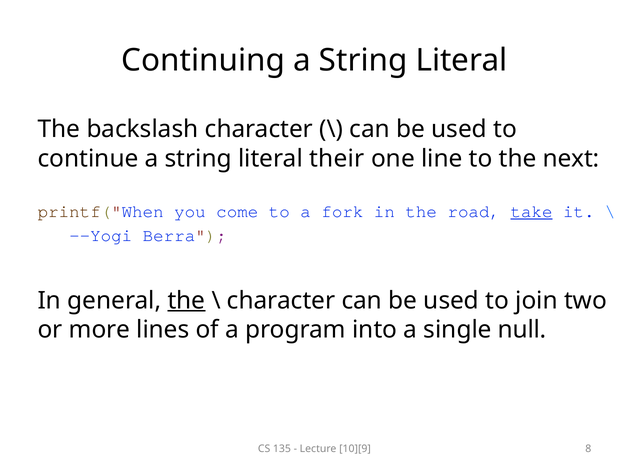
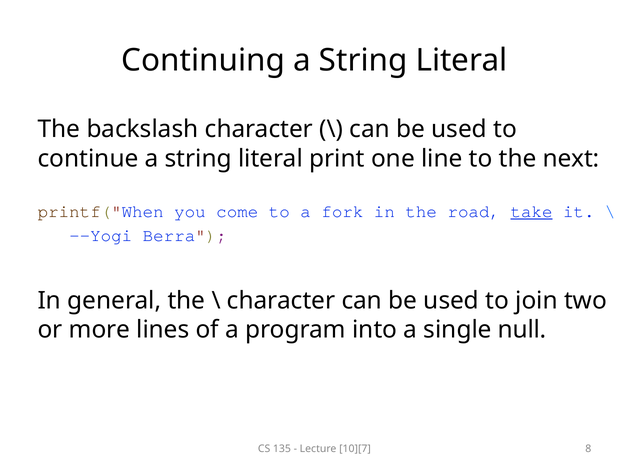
their: their -> print
the at (186, 301) underline: present -> none
10][9: 10][9 -> 10][7
